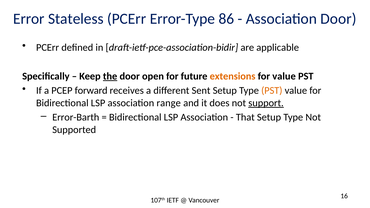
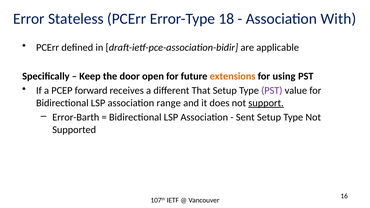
86: 86 -> 18
Association Door: Door -> With
the underline: present -> none
for value: value -> using
Sent: Sent -> That
PST at (272, 91) colour: orange -> purple
That: That -> Sent
